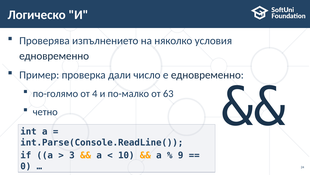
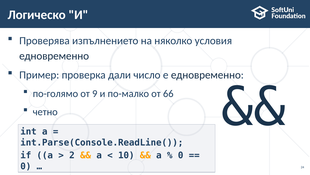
4: 4 -> 9
63: 63 -> 66
3: 3 -> 2
9 at (181, 155): 9 -> 0
